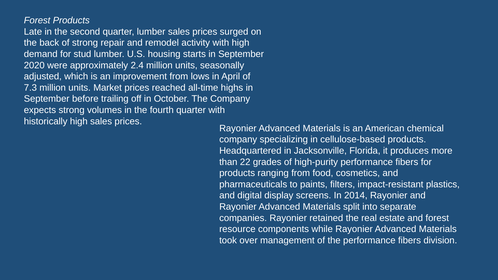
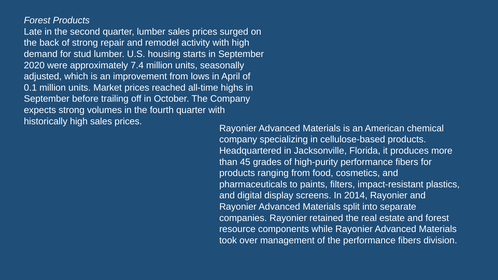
2.4: 2.4 -> 7.4
7.3: 7.3 -> 0.1
22: 22 -> 45
